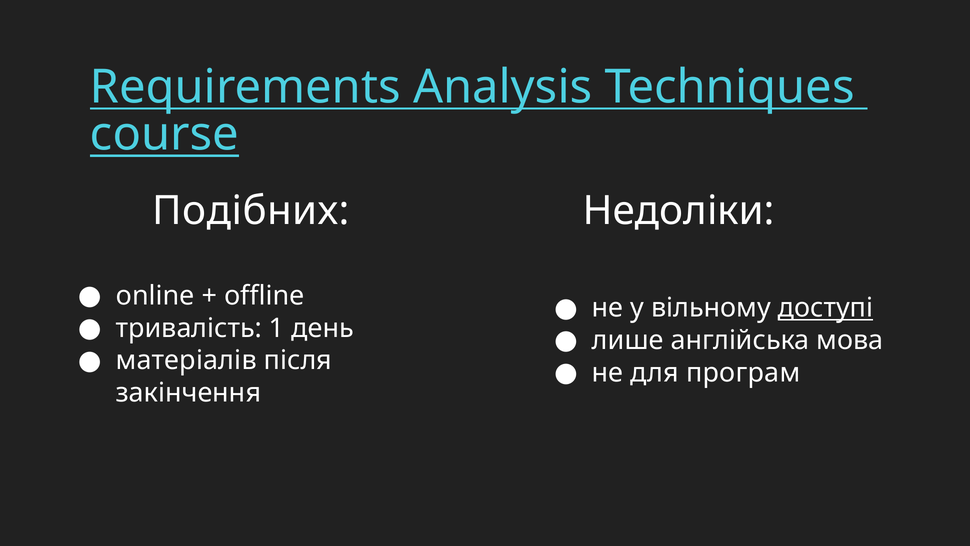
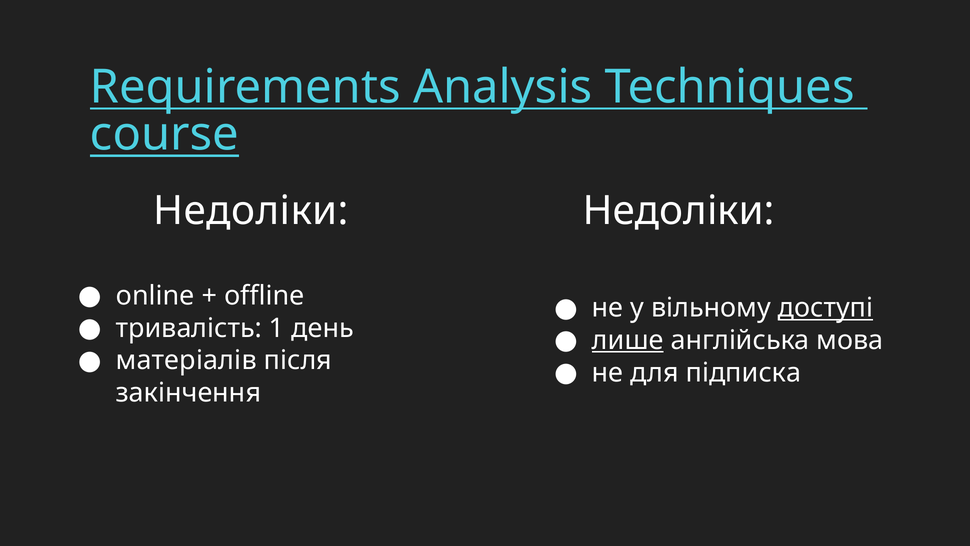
Подібних at (251, 211): Подібних -> Недоліки
лише underline: none -> present
програм: програм -> підписка
